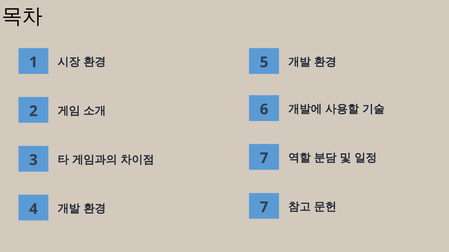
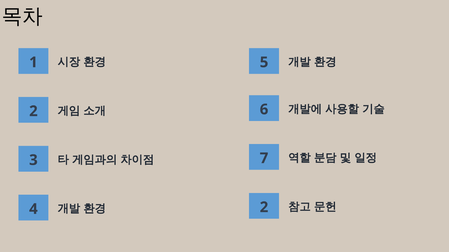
7 at (264, 208): 7 -> 2
